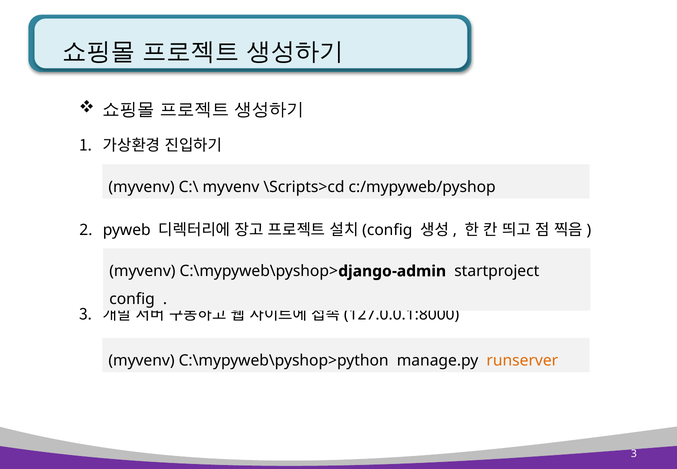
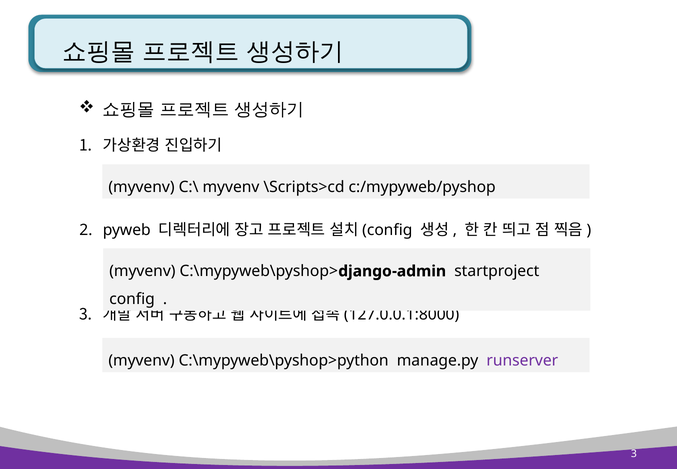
runserver colour: orange -> purple
